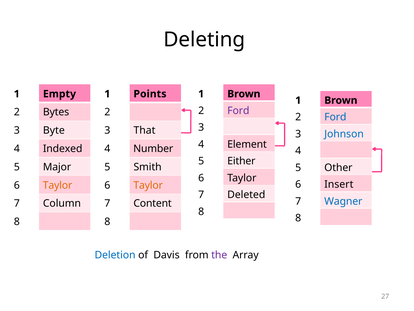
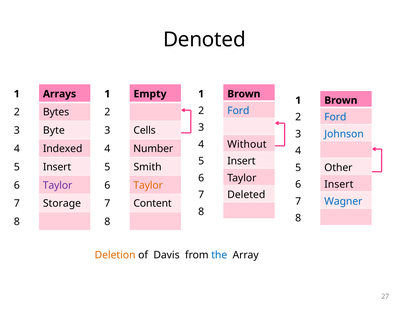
Deleting: Deleting -> Denoted
Empty: Empty -> Arrays
Points: Points -> Empty
Ford at (238, 111) colour: purple -> blue
That: That -> Cells
Element: Element -> Without
Either at (241, 161): Either -> Insert
Major at (57, 167): Major -> Insert
Taylor at (58, 185) colour: orange -> purple
Column: Column -> Storage
Deletion colour: blue -> orange
the colour: purple -> blue
